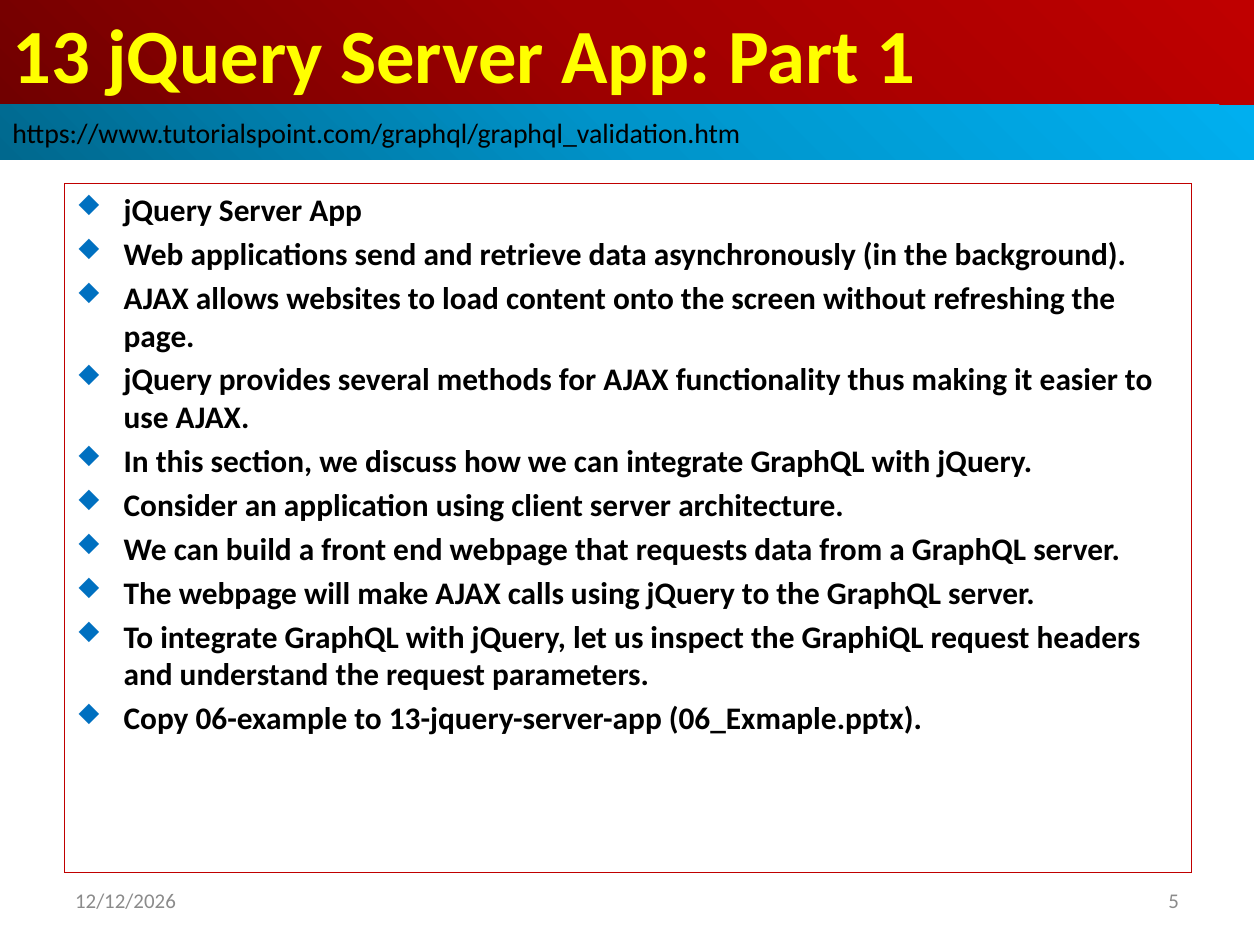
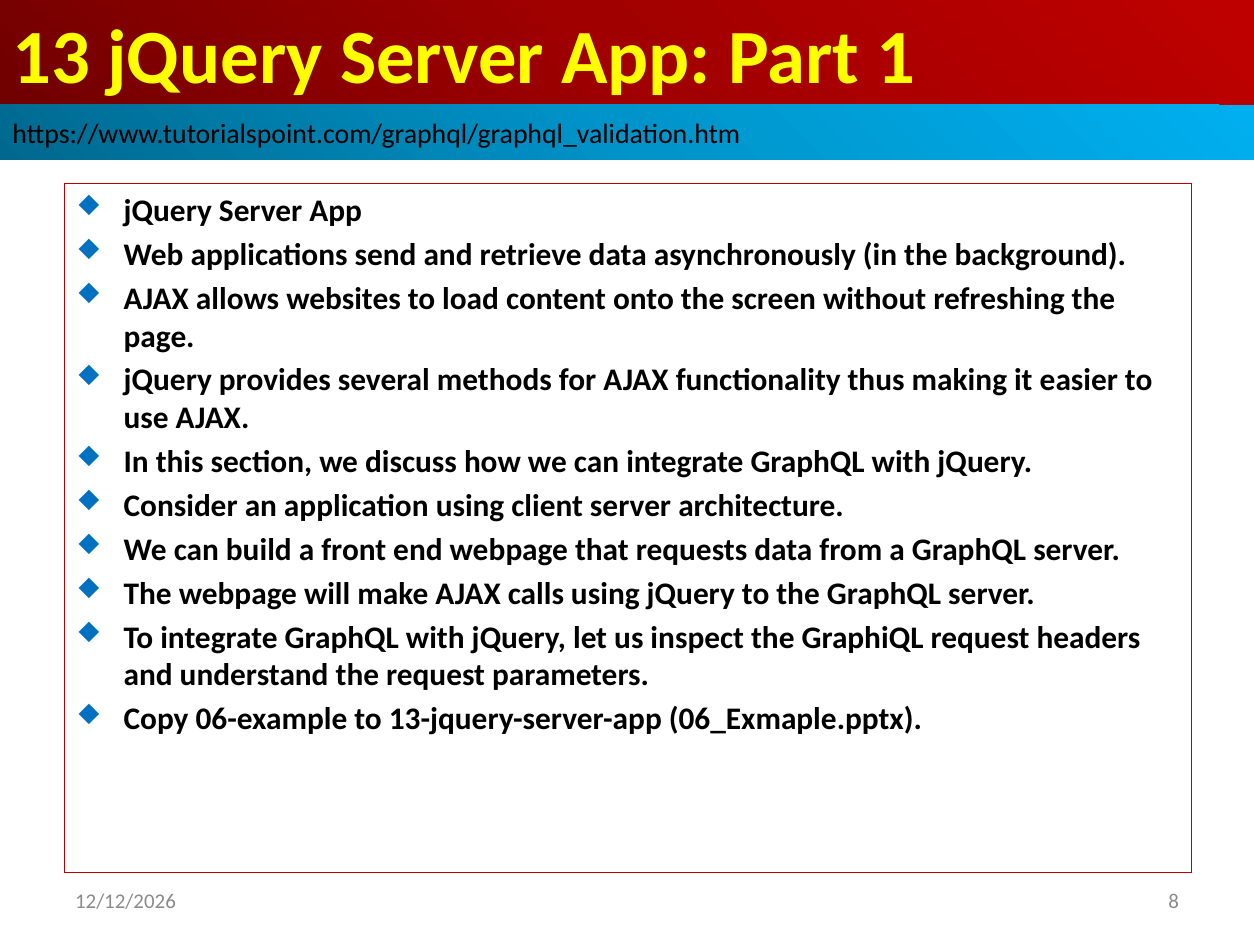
5: 5 -> 8
